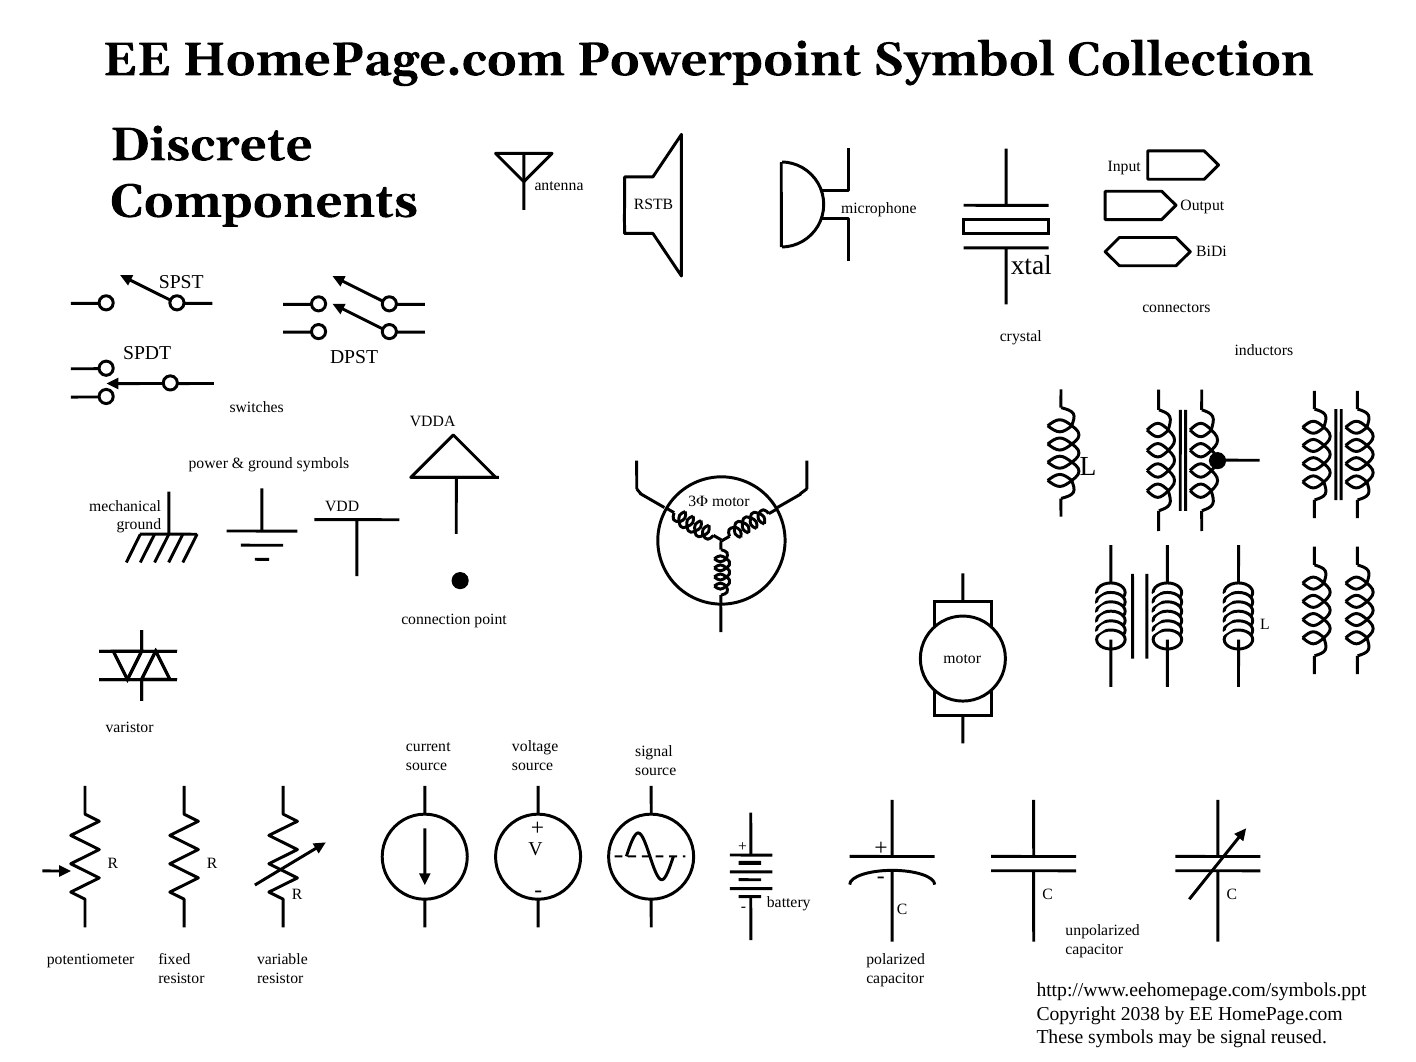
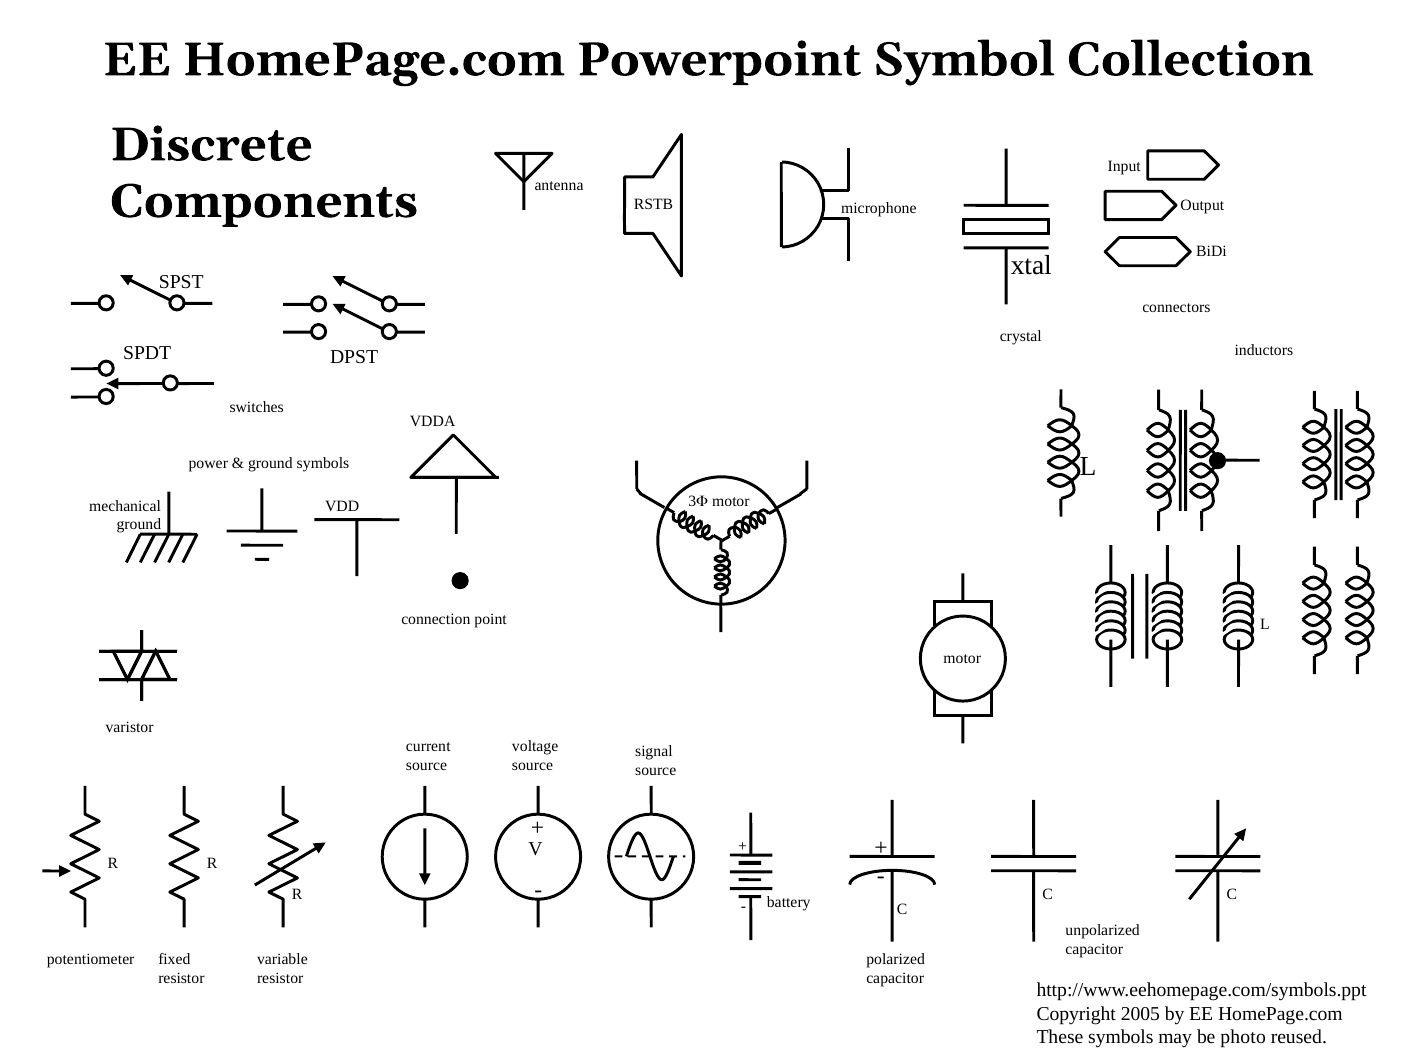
2038: 2038 -> 2005
be signal: signal -> photo
